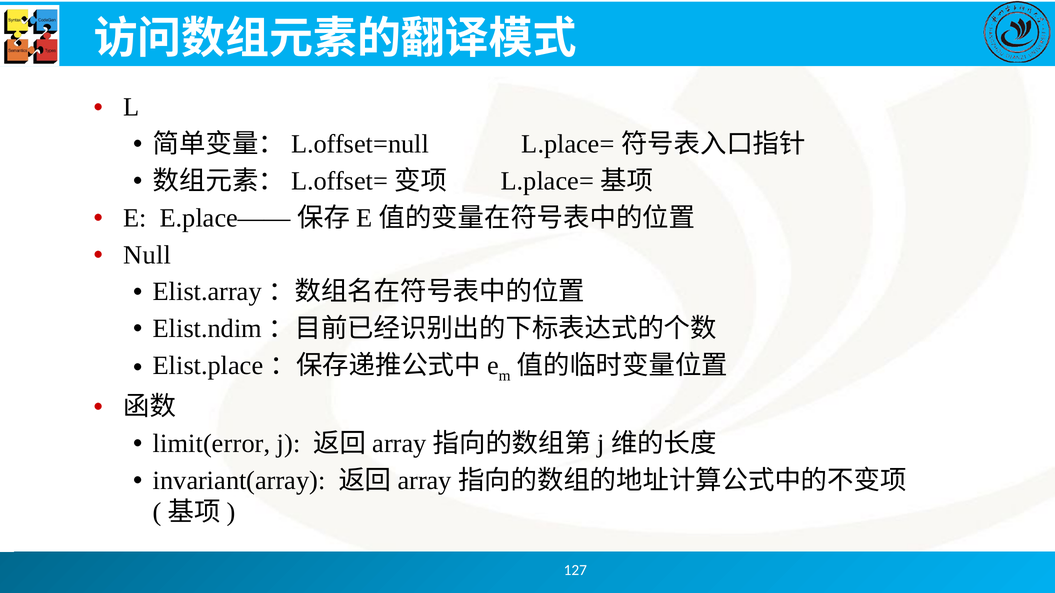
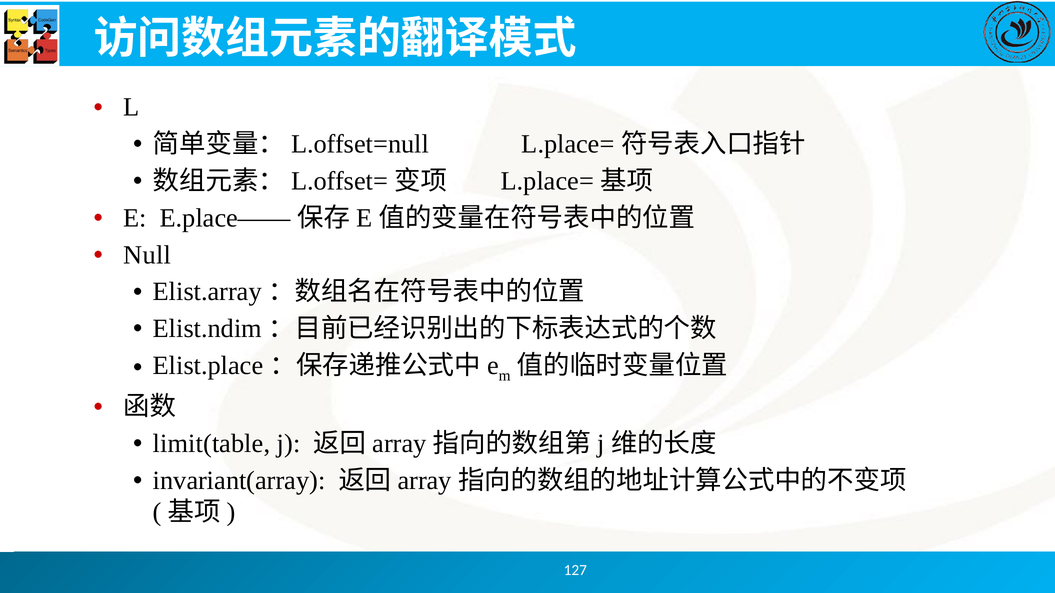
limit(error: limit(error -> limit(table
